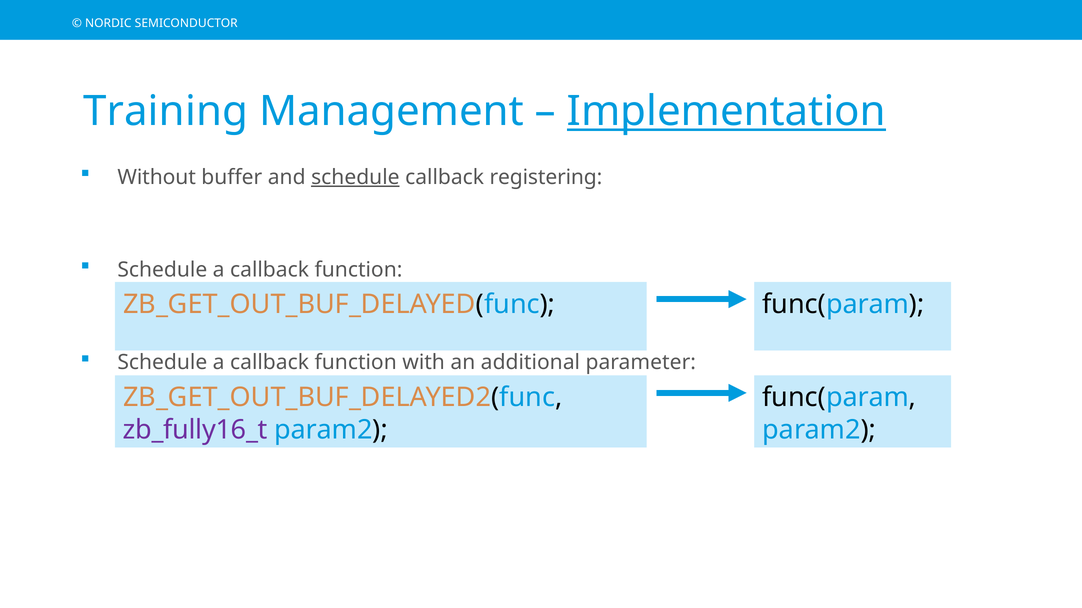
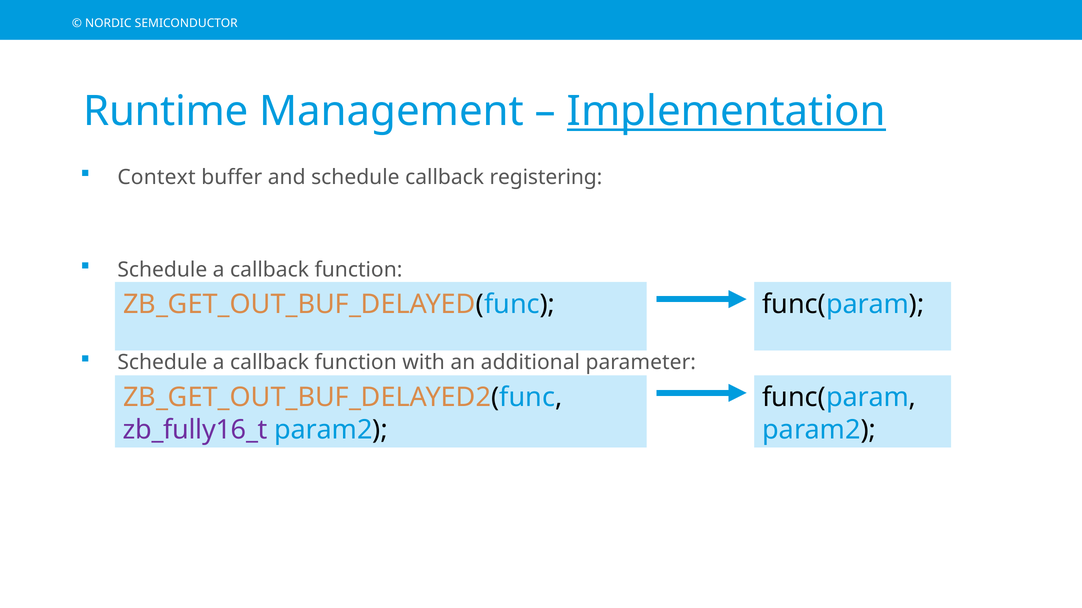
Training: Training -> Runtime
Without: Without -> Context
schedule at (355, 178) underline: present -> none
